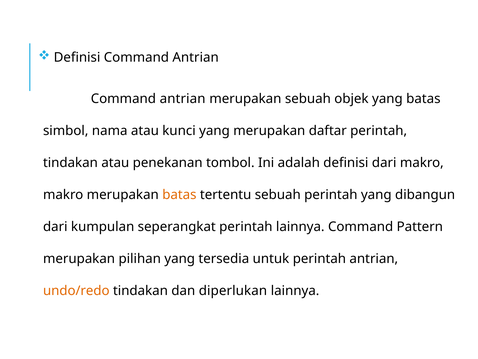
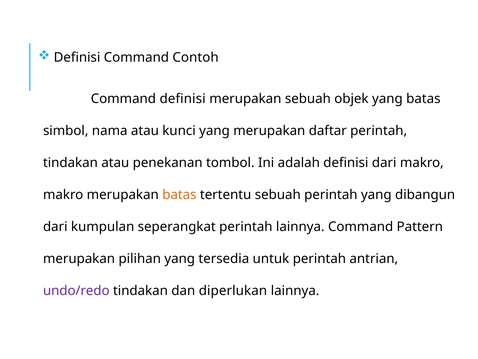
Definisi Command Antrian: Antrian -> Contoh
antrian at (183, 99): antrian -> definisi
undo/redo colour: orange -> purple
